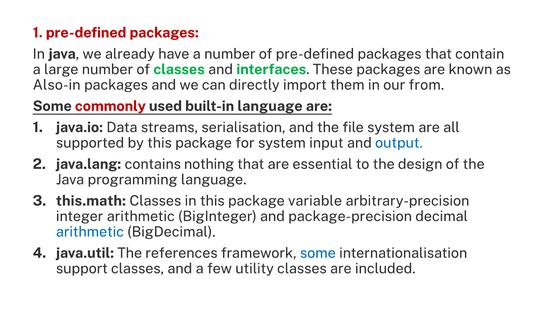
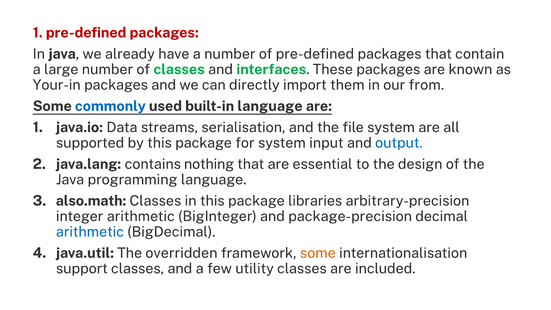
Also-in: Also-in -> Your-in
commonly colour: red -> blue
this.math: this.math -> also.math
variable: variable -> libraries
references: references -> overridden
some at (318, 253) colour: blue -> orange
